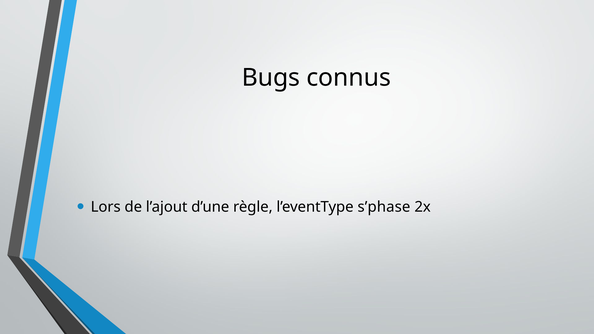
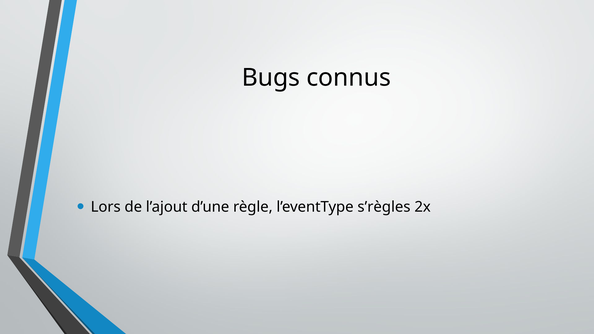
s’phase: s’phase -> s’règles
